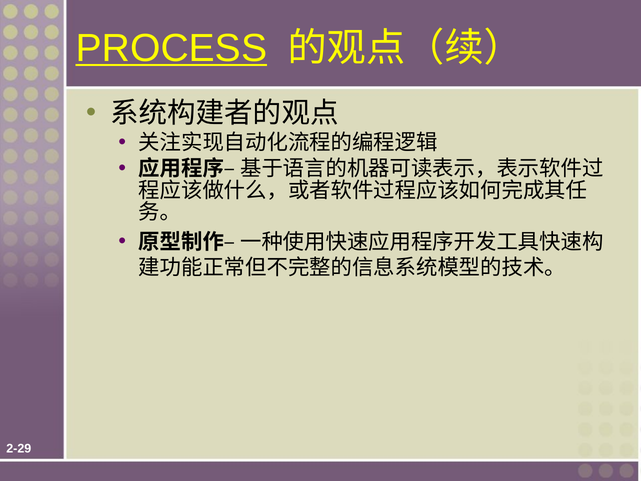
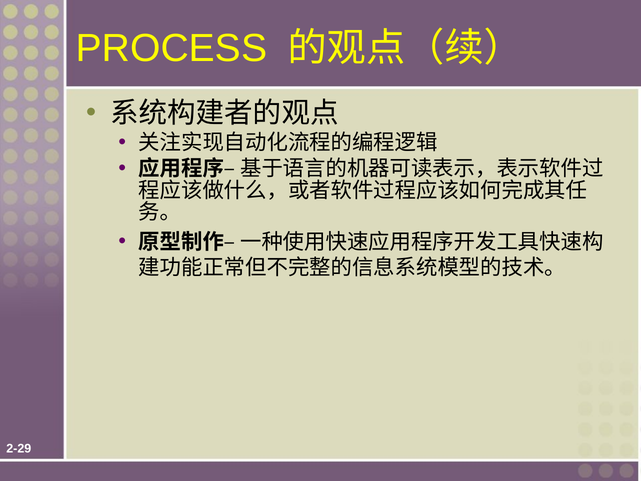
PROCESS underline: present -> none
